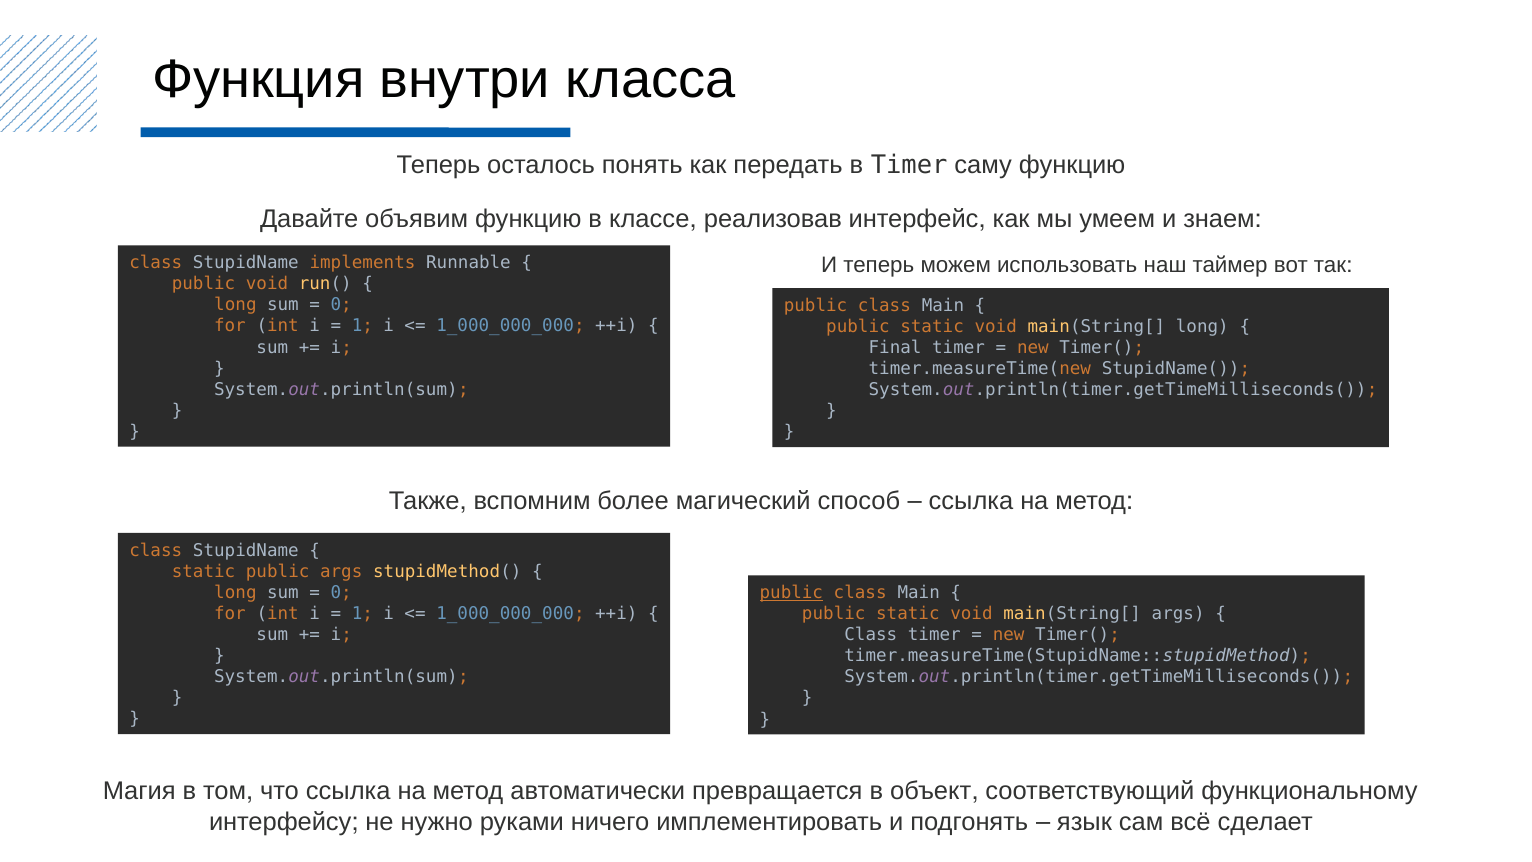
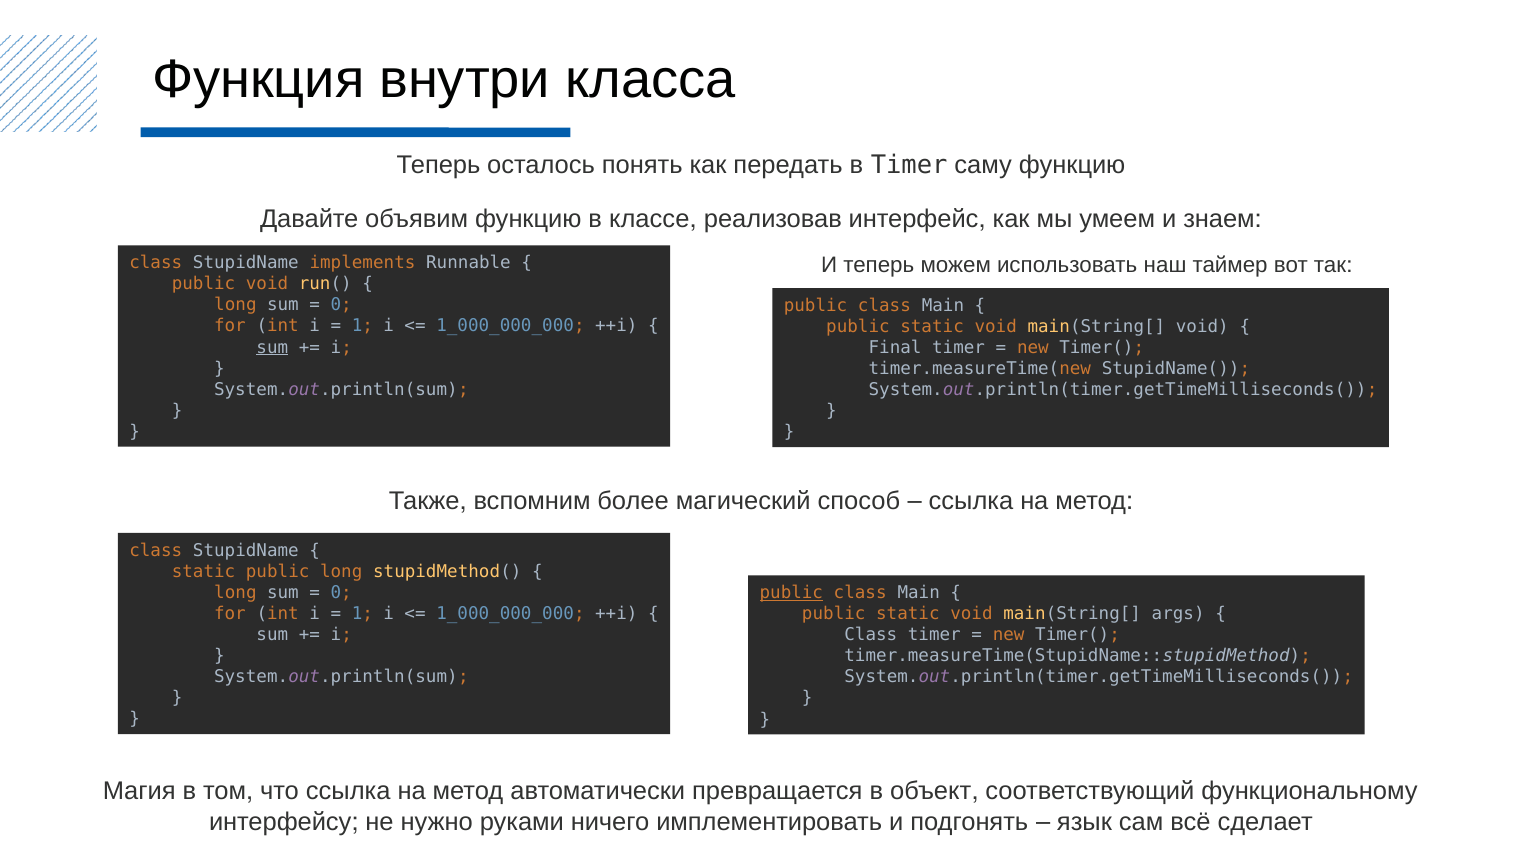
main(String[ long: long -> void
sum at (272, 347) underline: none -> present
public args: args -> long
